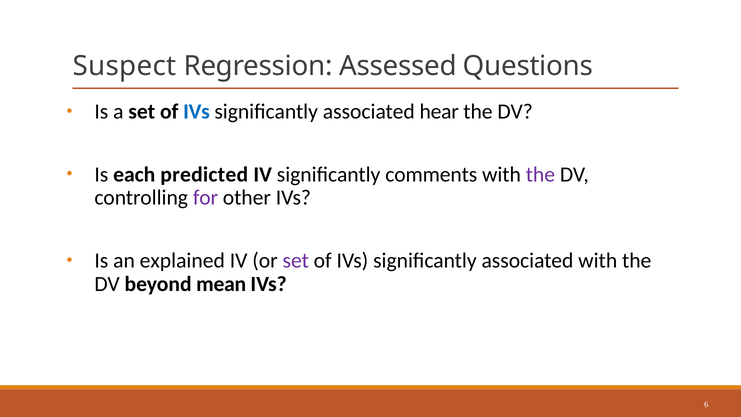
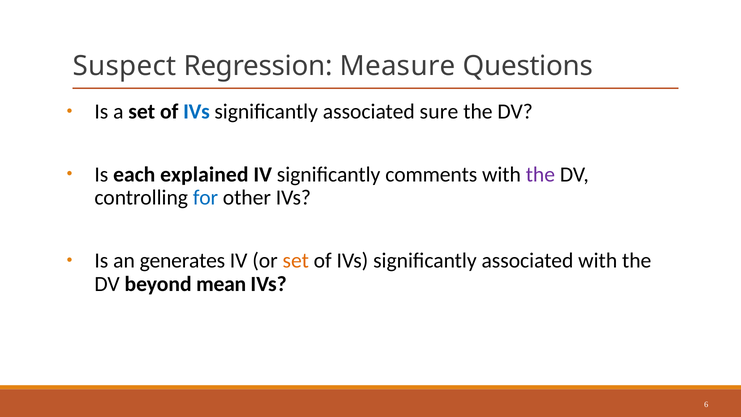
Assessed: Assessed -> Measure
hear: hear -> sure
predicted: predicted -> explained
for colour: purple -> blue
explained: explained -> generates
set at (296, 260) colour: purple -> orange
